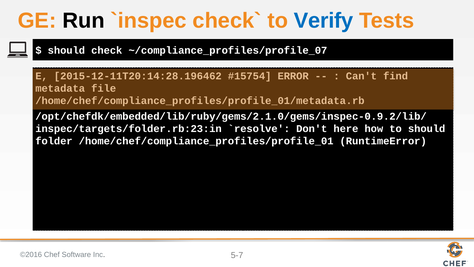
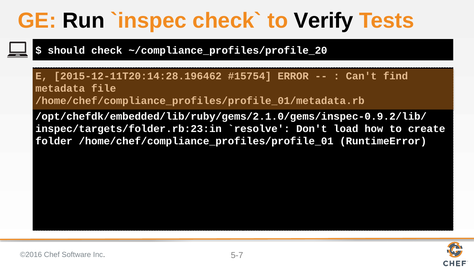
Verify colour: blue -> black
~/compliance_profiles/profile_07: ~/compliance_profiles/profile_07 -> ~/compliance_profiles/profile_20
here: here -> load
to should: should -> create
